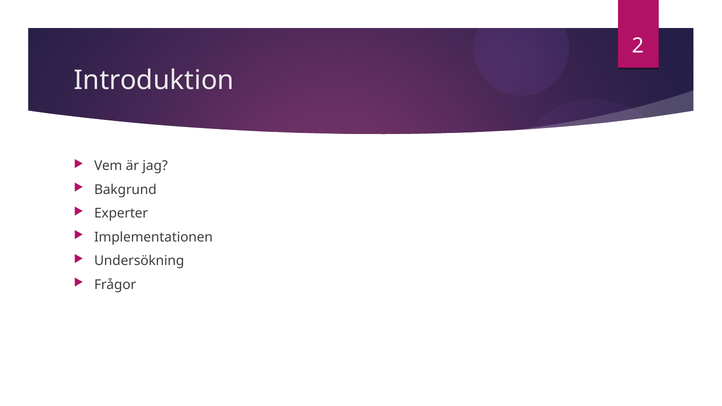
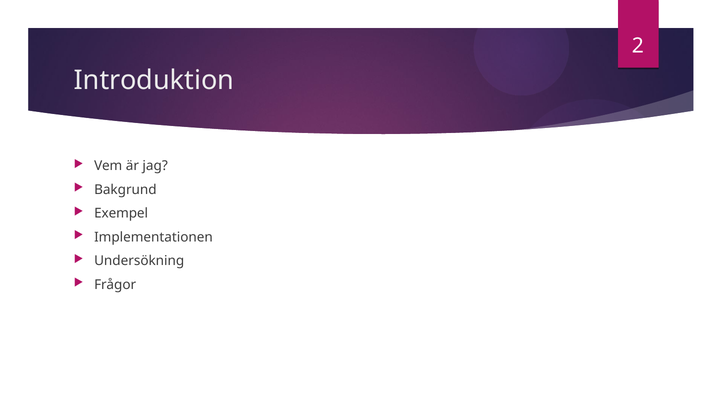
Experter: Experter -> Exempel
